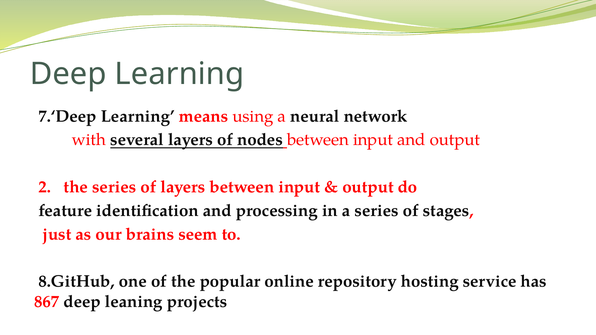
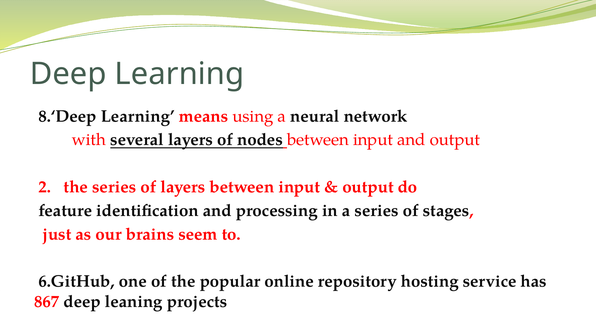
7.‘Deep: 7.‘Deep -> 8.‘Deep
8.GitHub: 8.GitHub -> 6.GitHub
